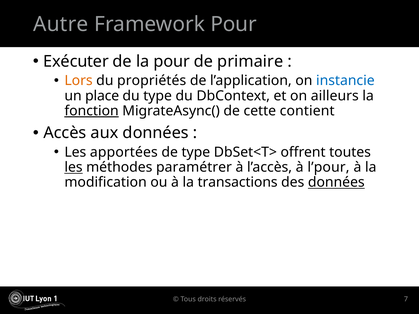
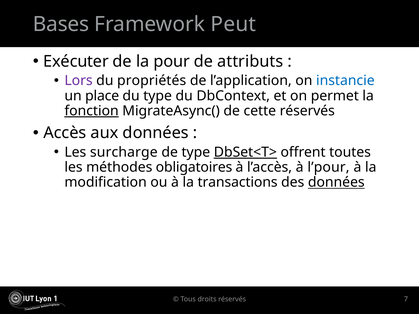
Autre: Autre -> Bases
Framework Pour: Pour -> Peut
primaire: primaire -> attributs
Lors colour: orange -> purple
ailleurs: ailleurs -> permet
cette contient: contient -> réservés
apportées: apportées -> surcharge
DbSet<T> underline: none -> present
les at (73, 167) underline: present -> none
paramétrer: paramétrer -> obligatoires
